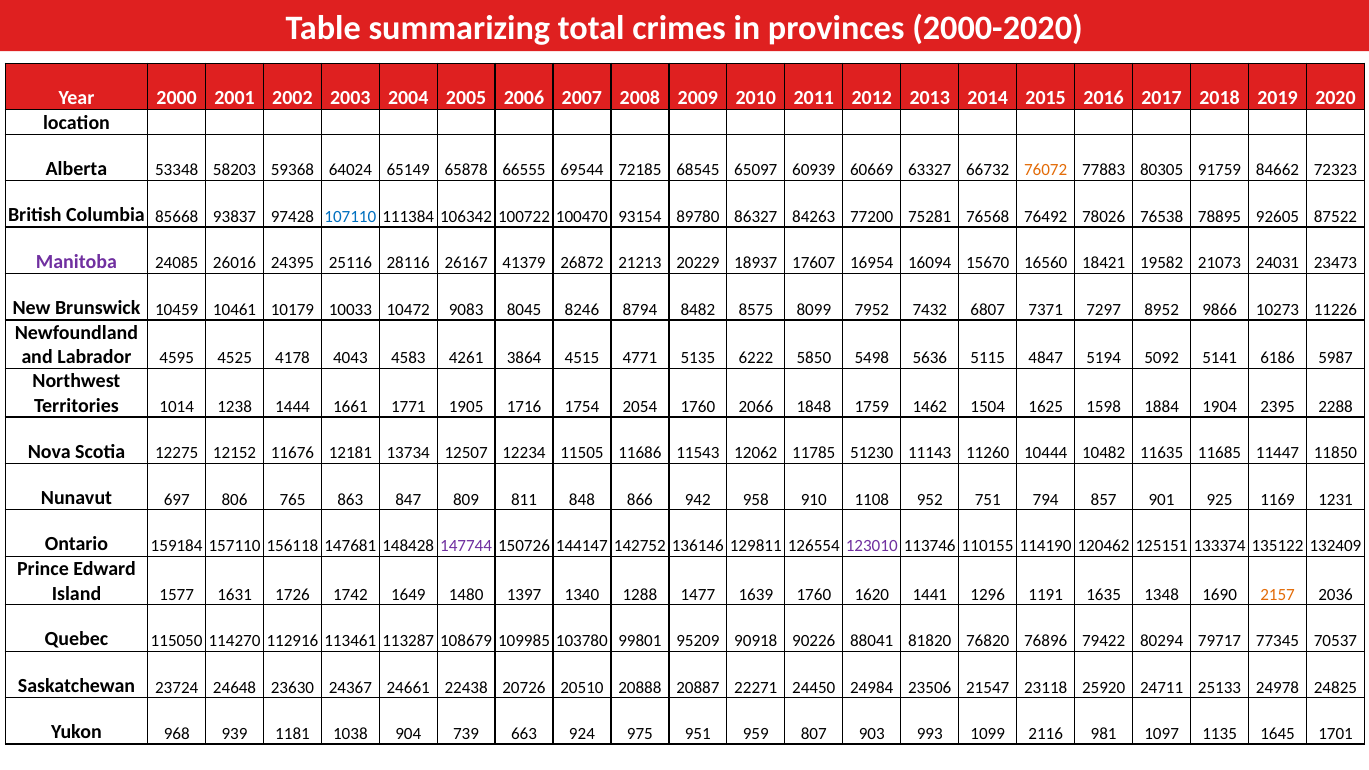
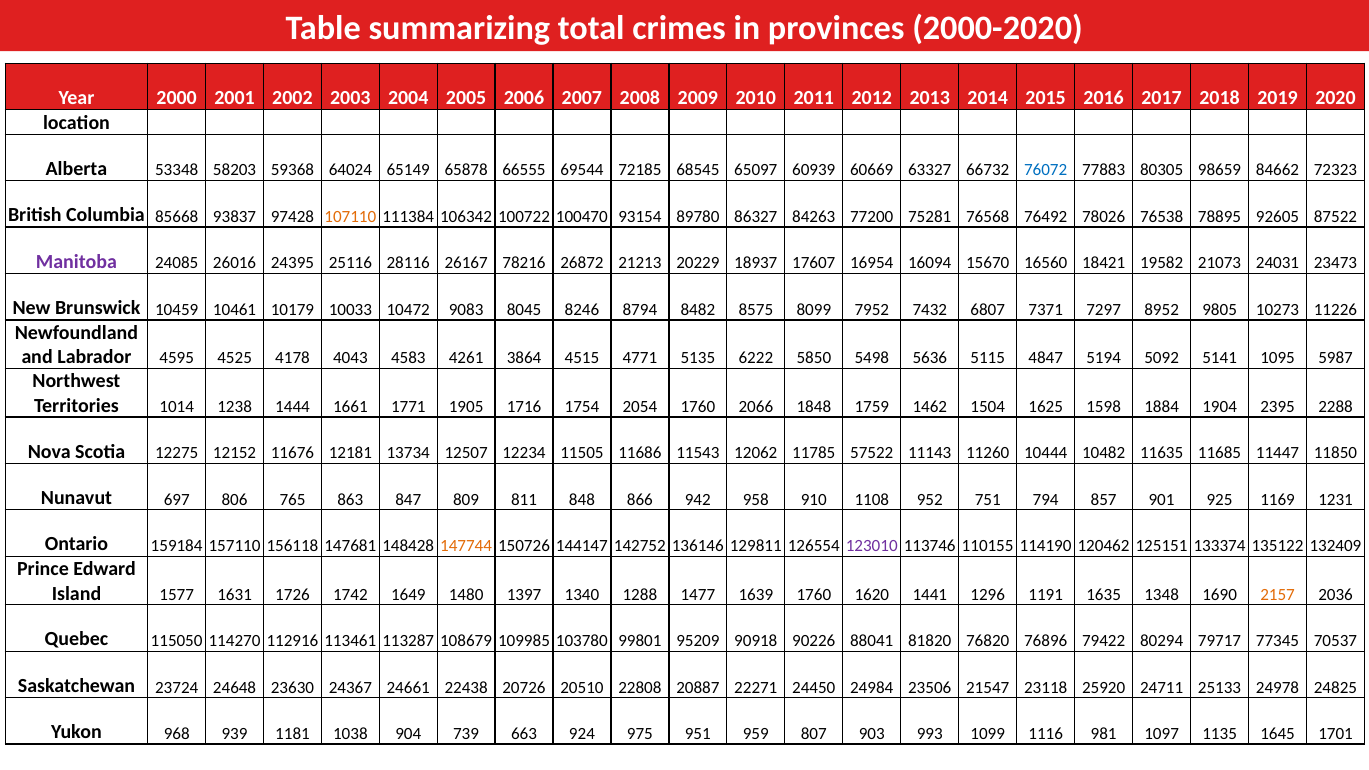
76072 colour: orange -> blue
91759: 91759 -> 98659
107110 colour: blue -> orange
41379: 41379 -> 78216
9866: 9866 -> 9805
6186: 6186 -> 1095
51230: 51230 -> 57522
147744 colour: purple -> orange
20888: 20888 -> 22808
2116: 2116 -> 1116
